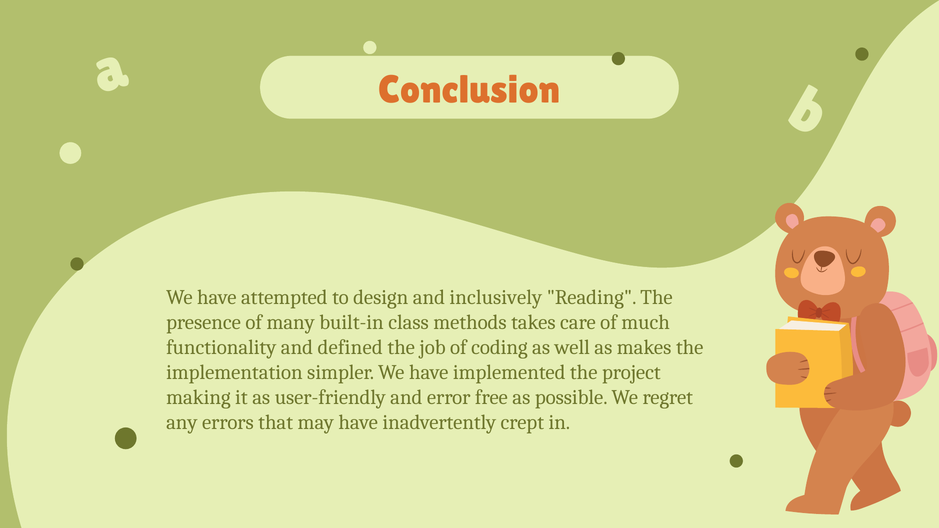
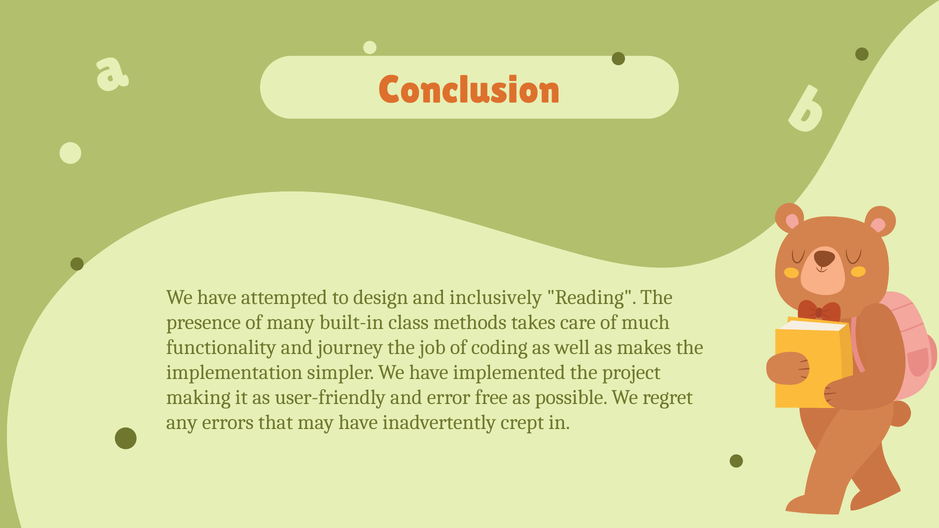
defined: defined -> journey
